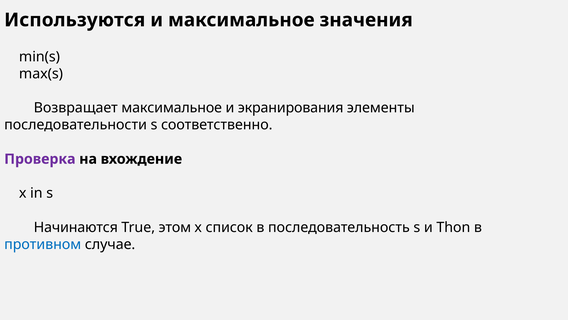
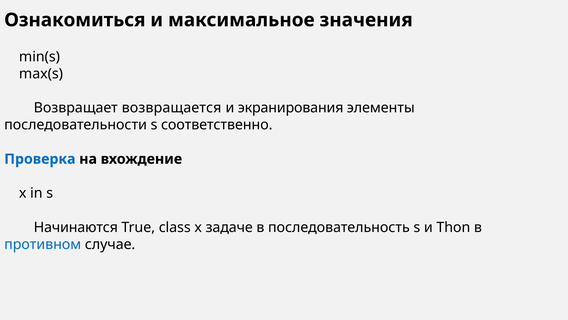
Используются: Используются -> Ознакомиться
Возвращает максимальное: максимальное -> возвращается
Проверка colour: purple -> blue
этом: этом -> class
список: список -> задаче
